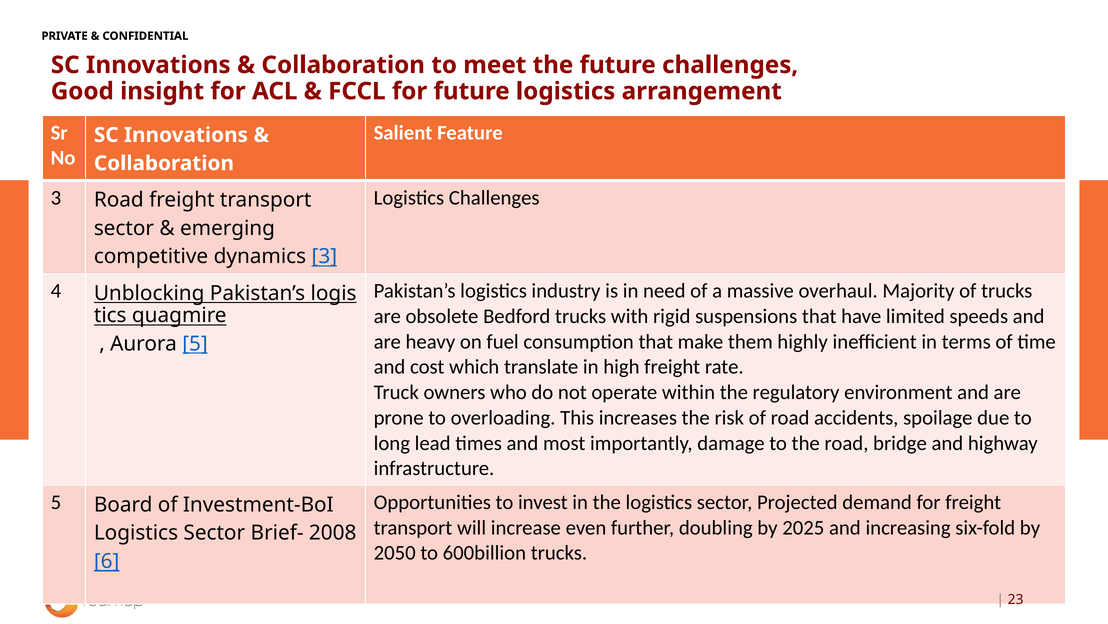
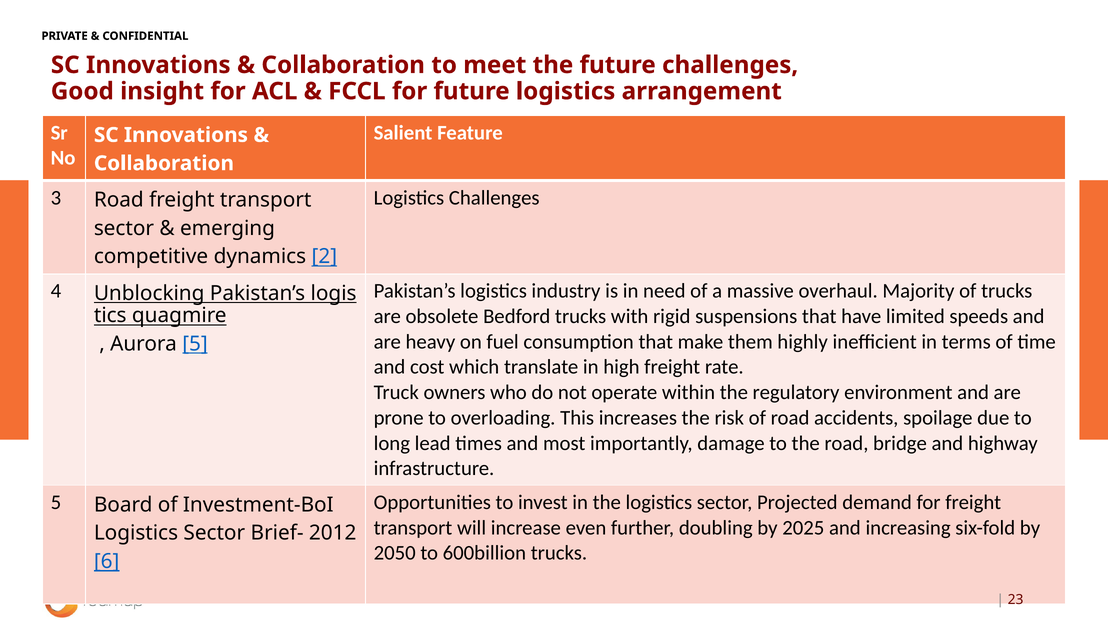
dynamics 3: 3 -> 2
2008: 2008 -> 2012
